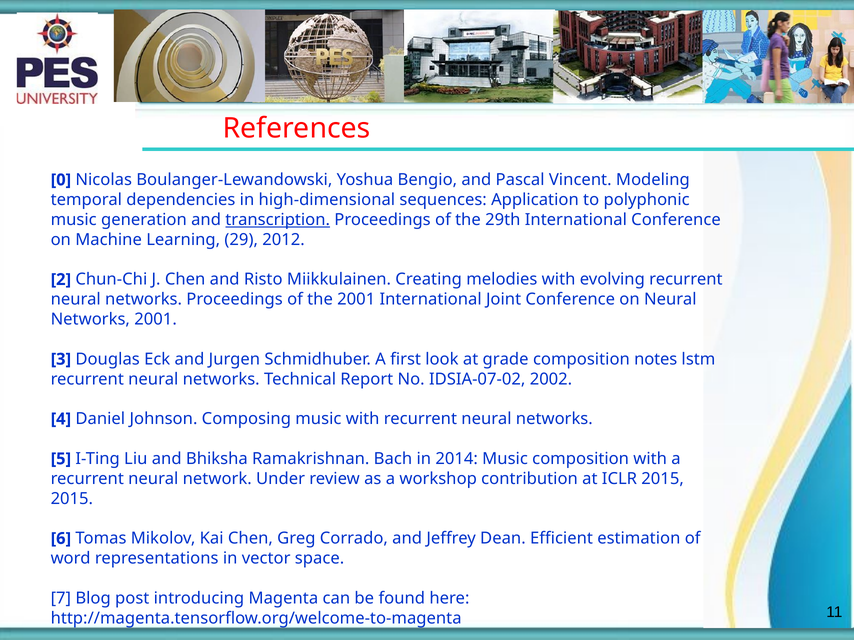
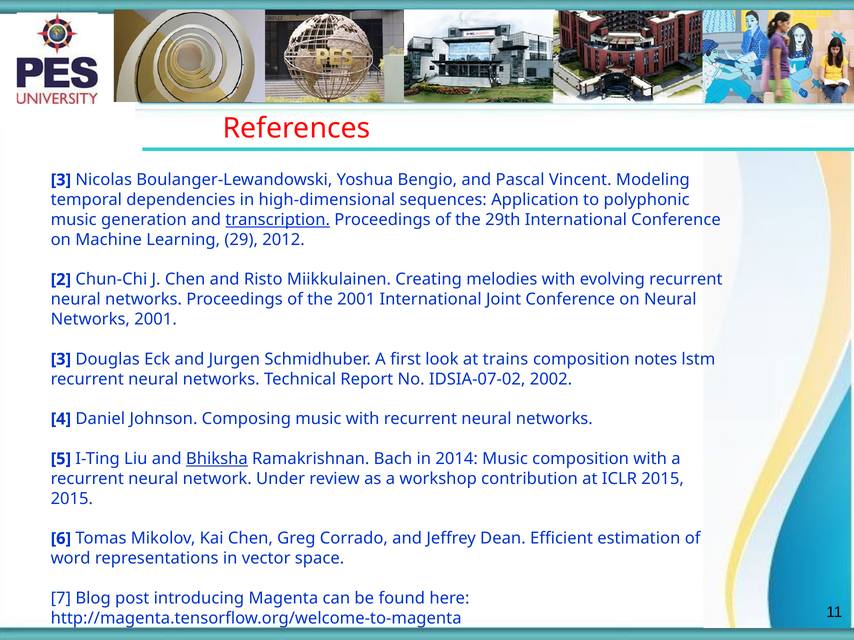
0 at (61, 180): 0 -> 3
grade: grade -> trains
Bhiksha underline: none -> present
